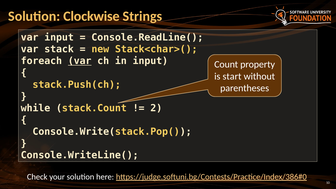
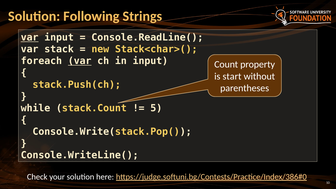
Clockwise: Clockwise -> Following
var at (30, 37) underline: none -> present
2: 2 -> 5
